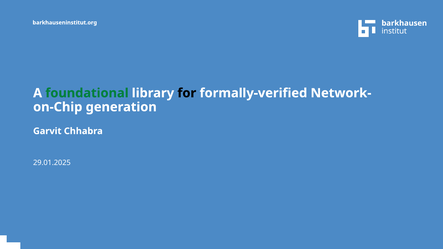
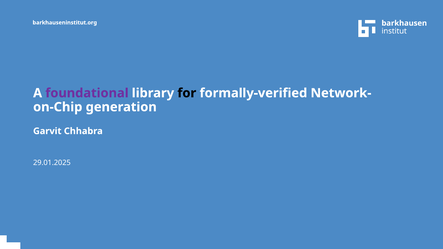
foundational colour: green -> purple
